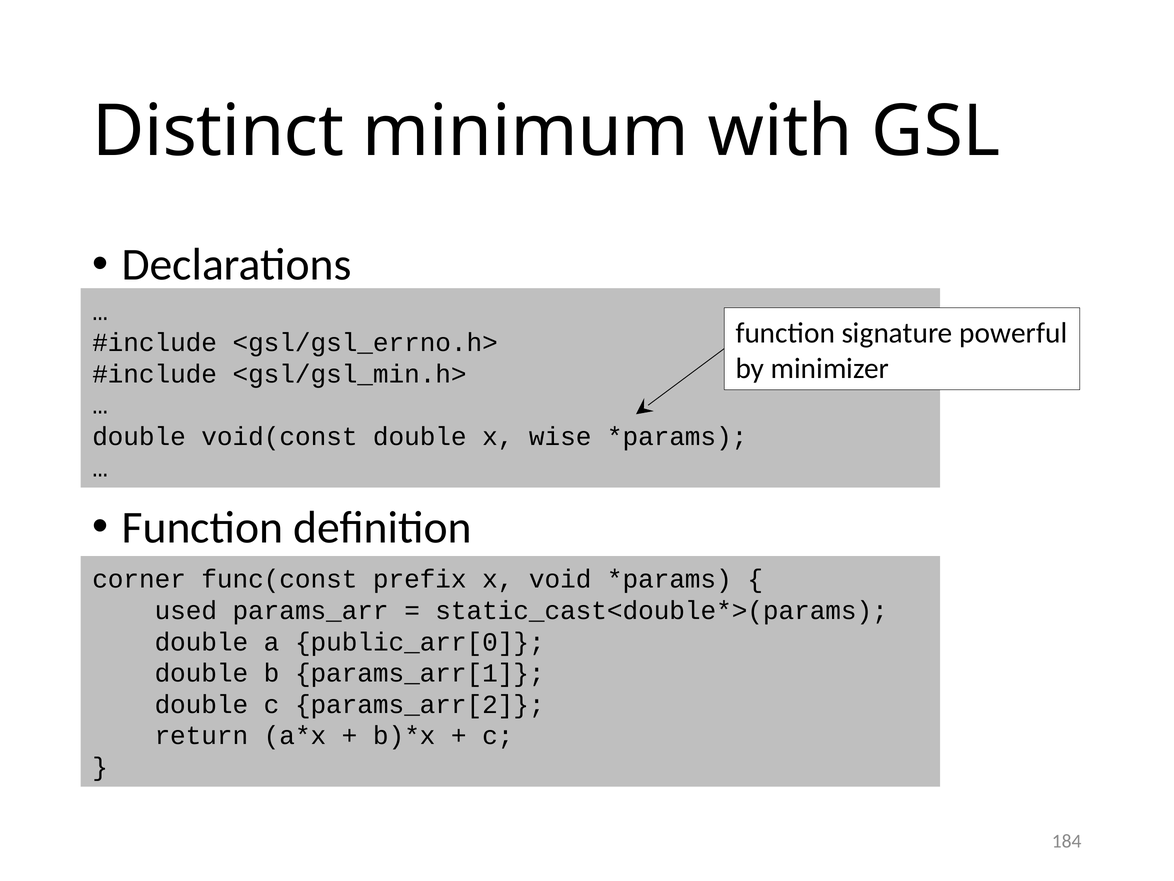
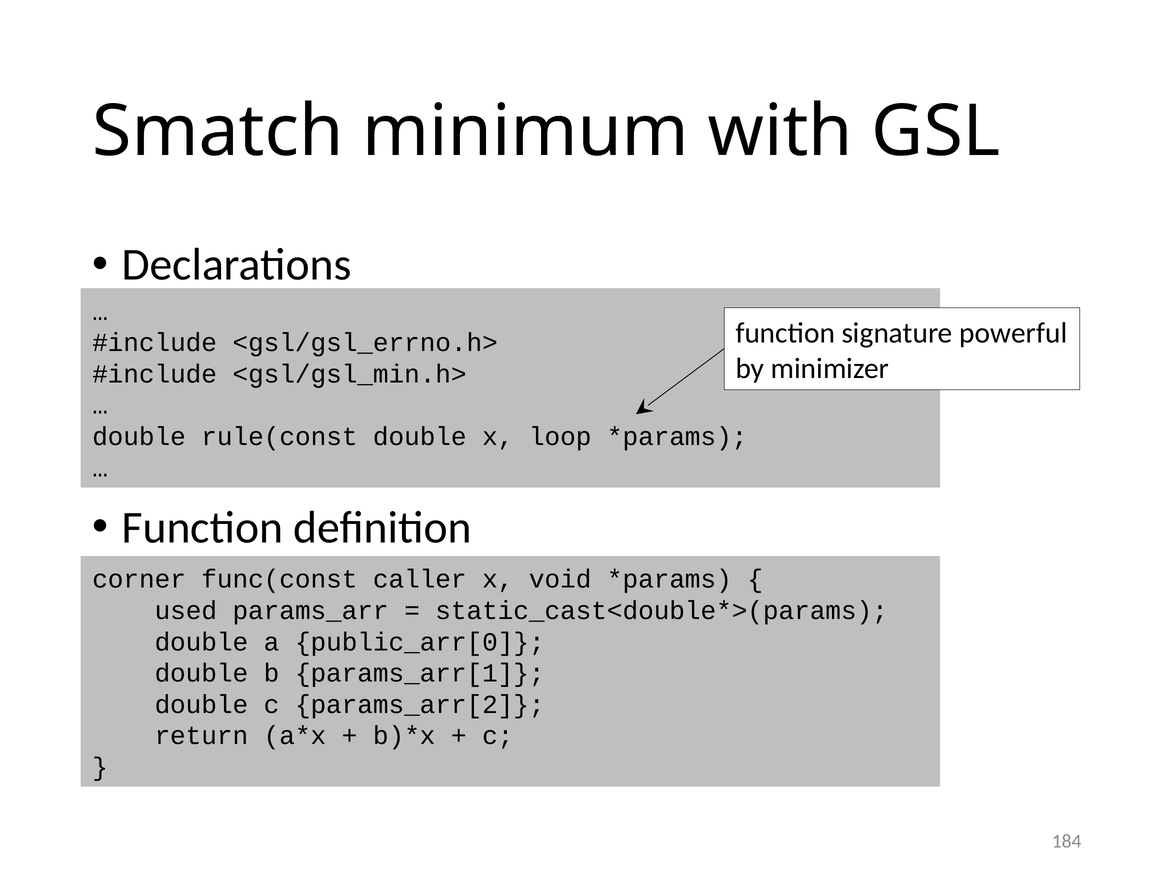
Distinct: Distinct -> Smatch
void(const: void(const -> rule(const
wise: wise -> loop
prefix: prefix -> caller
